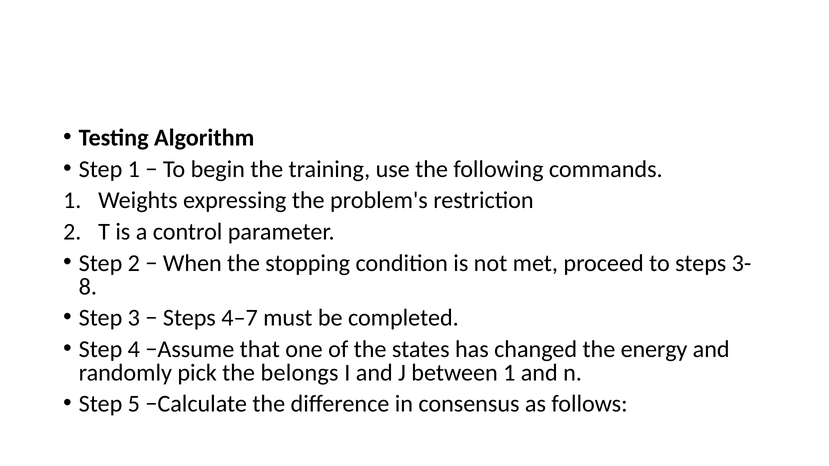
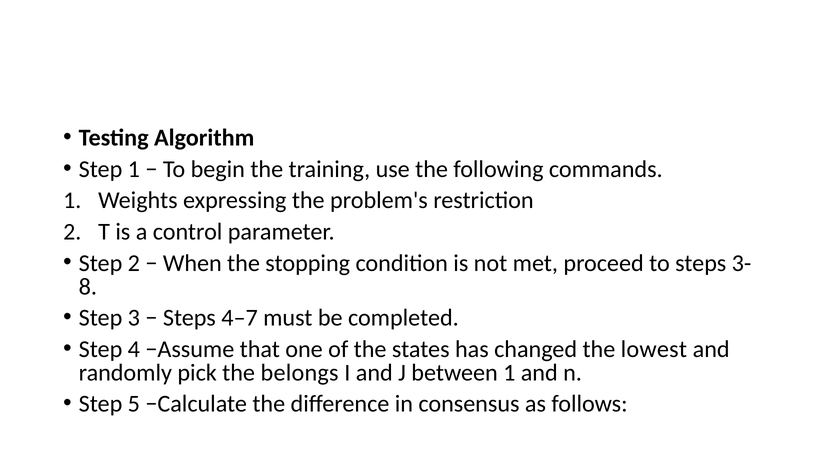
energy: energy -> lowest
